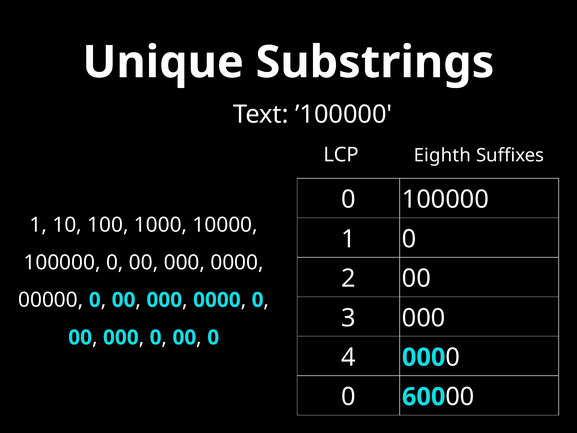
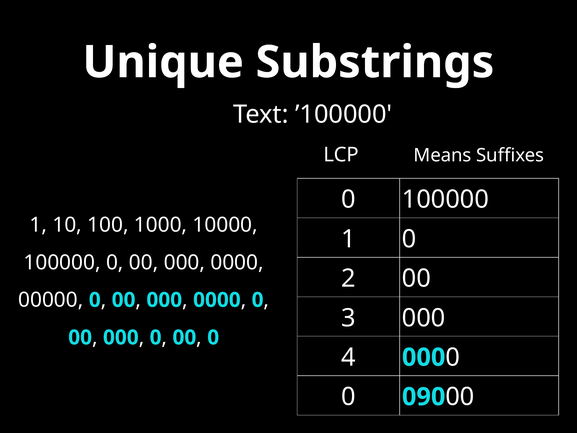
Eighth: Eighth -> Means
600: 600 -> 090
